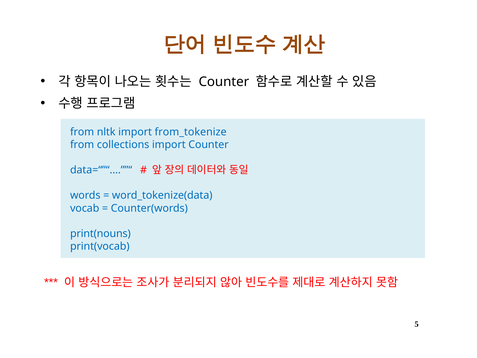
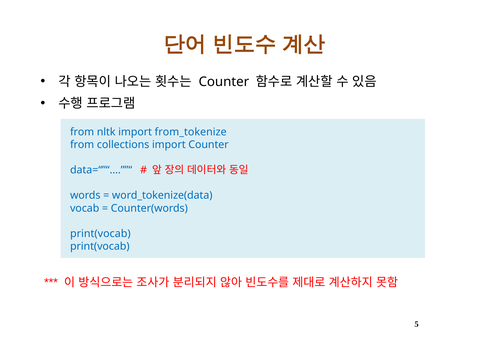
print(nouns at (100, 234): print(nouns -> print(vocab
